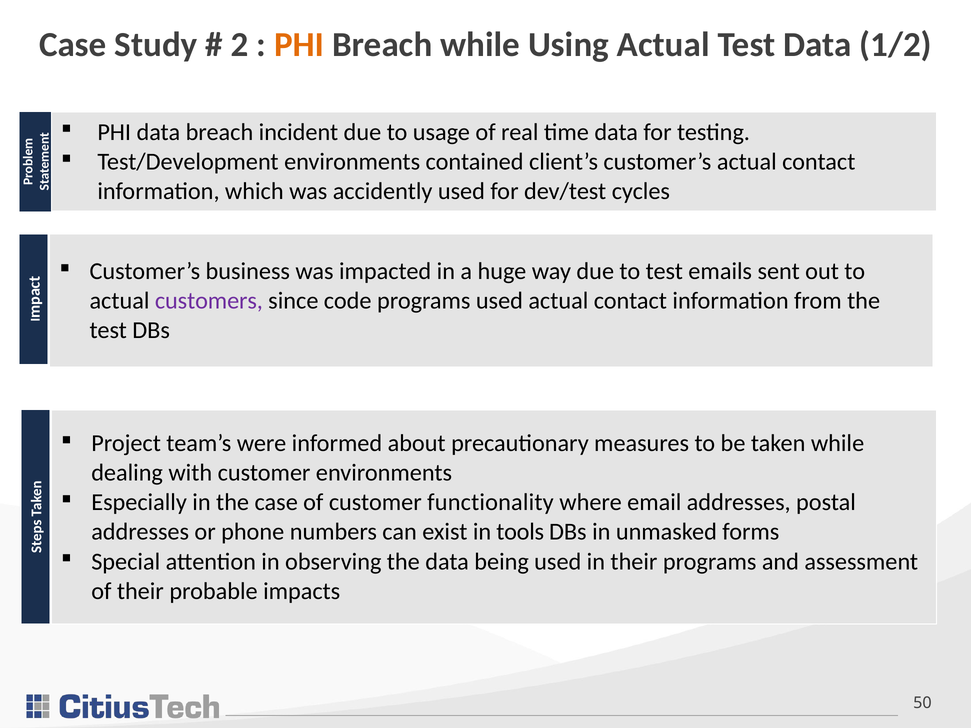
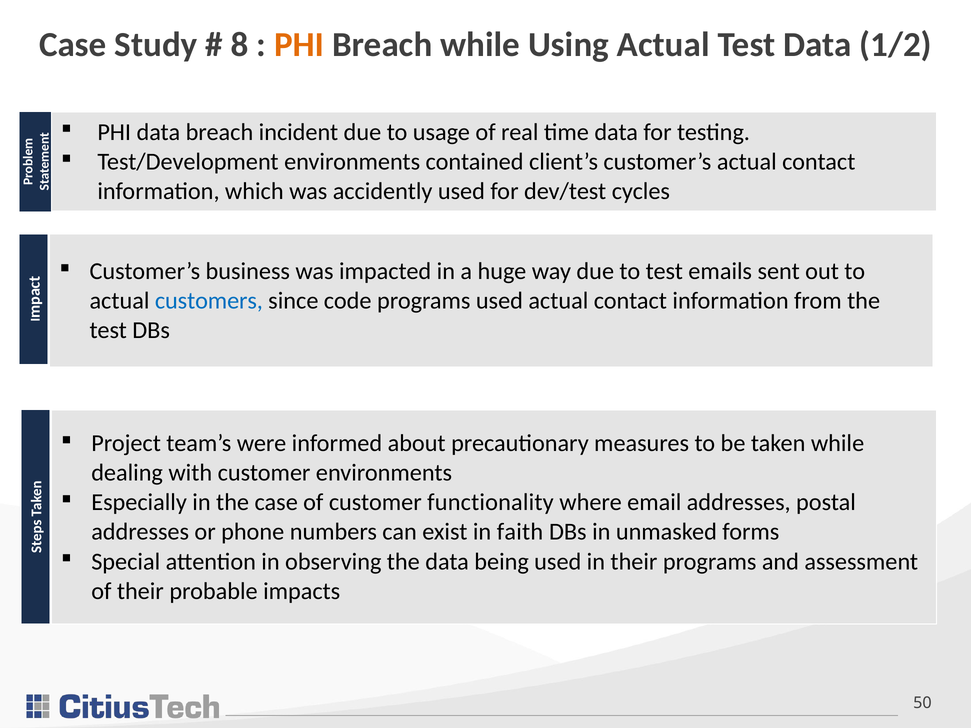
2: 2 -> 8
customers colour: purple -> blue
tools: tools -> faith
